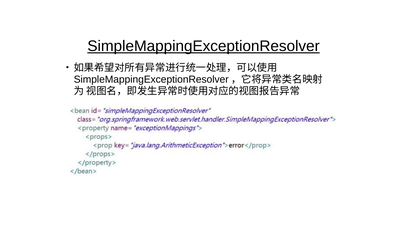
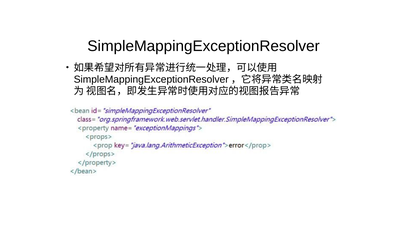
SimpleMappingExceptionResolver underline: present -> none
